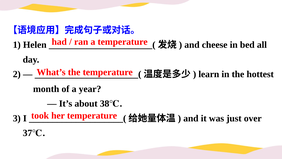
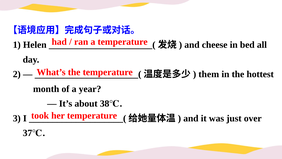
learn: learn -> them
